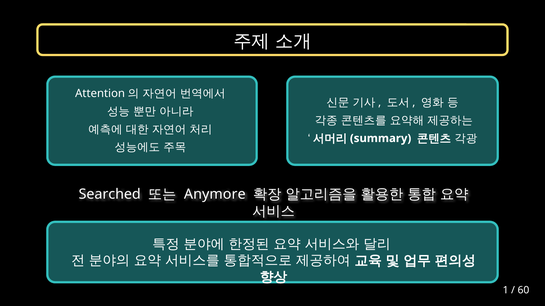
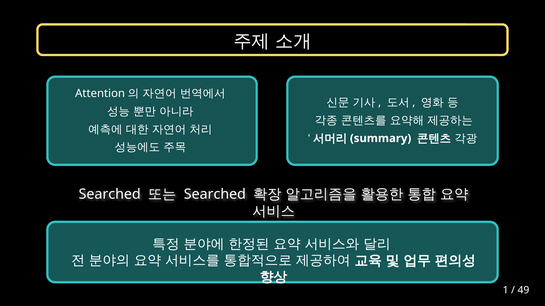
Anymore at (215, 194): Anymore -> Searched
60: 60 -> 49
